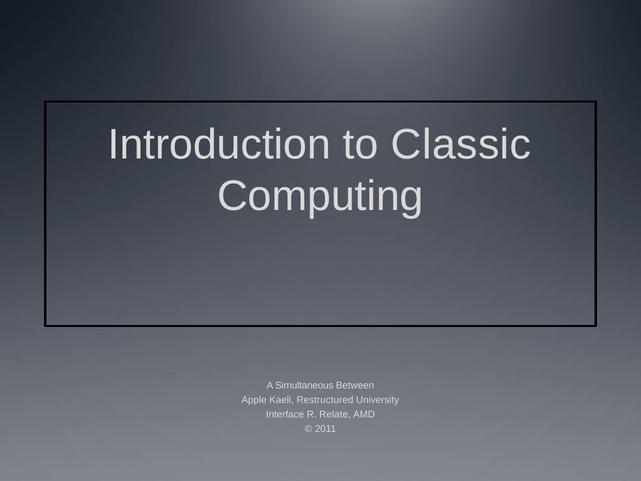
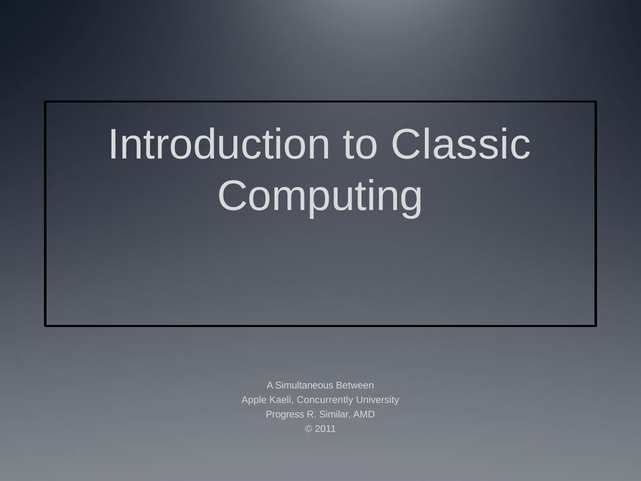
Restructured: Restructured -> Concurrently
Interface: Interface -> Progress
Relate: Relate -> Similar
